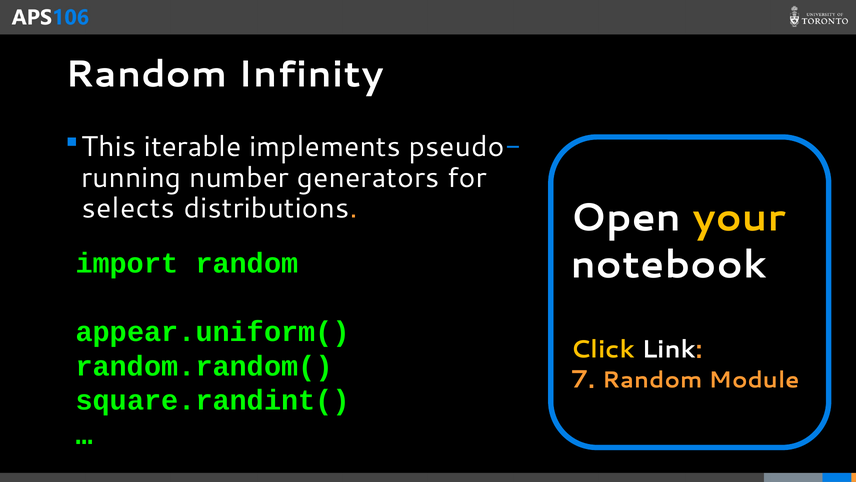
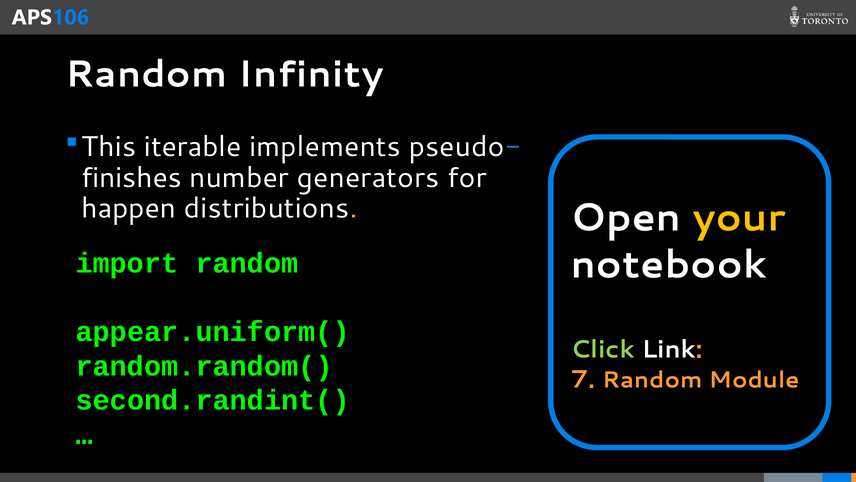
running: running -> finishes
selects: selects -> happen
Click colour: yellow -> light green
square.randint(: square.randint( -> second.randint(
